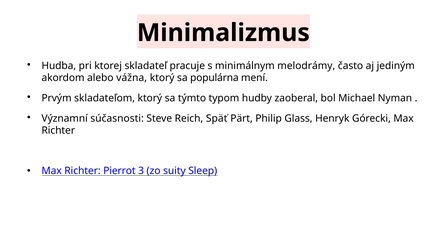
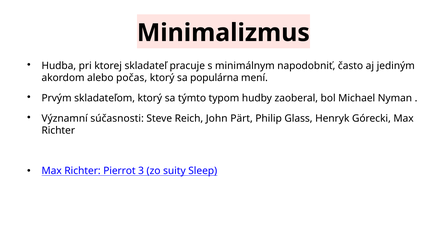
melodrámy: melodrámy -> napodobniť
vážna: vážna -> počas
Späť: Späť -> John
